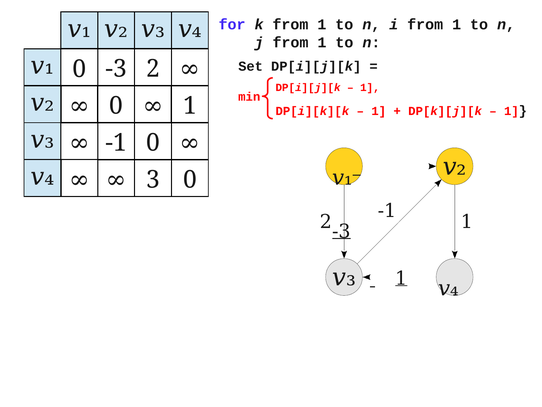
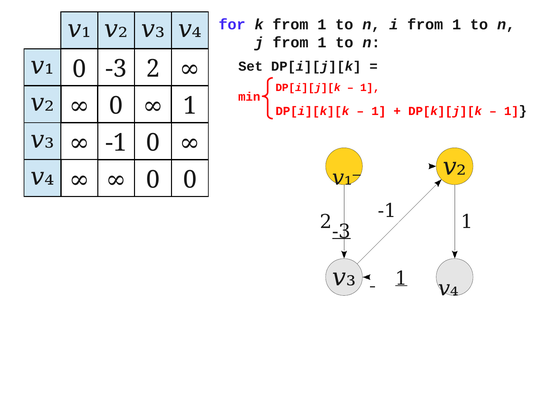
3 at (153, 179): 3 -> 0
